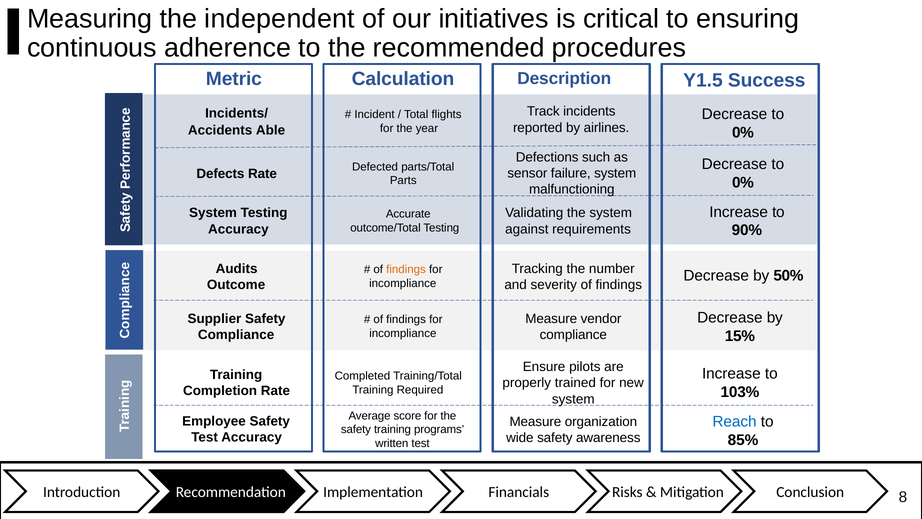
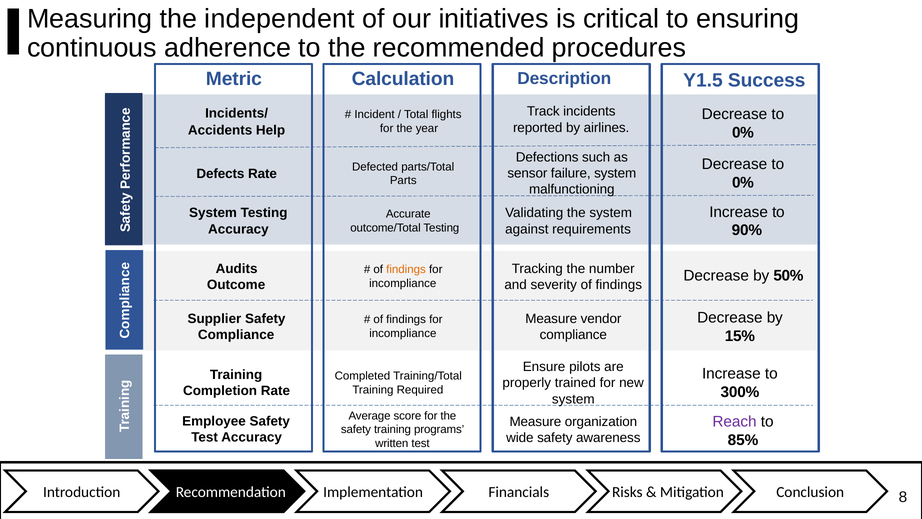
Able: Able -> Help
103%: 103% -> 300%
Reach colour: blue -> purple
